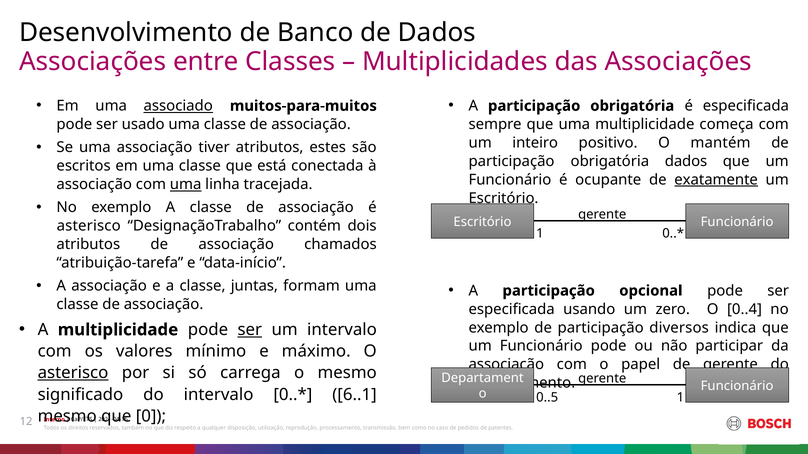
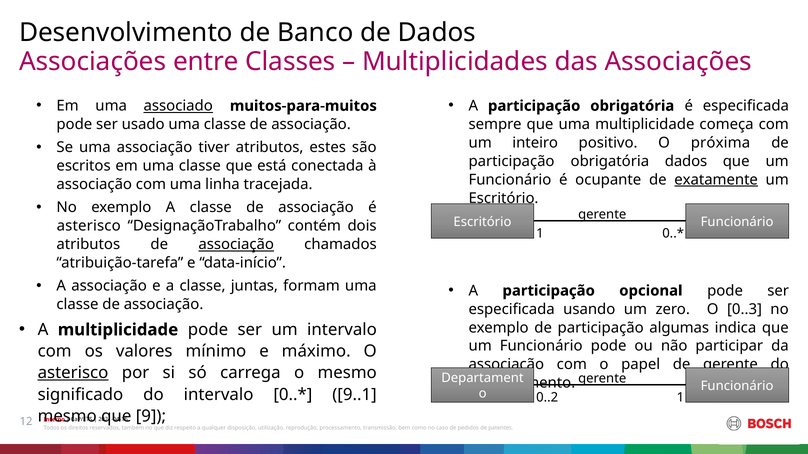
mantém: mantém -> próxima
uma at (186, 185) underline: present -> none
associação at (236, 245) underline: none -> present
0..4: 0..4 -> 0..3
ser at (250, 330) underline: present -> none
diversos: diversos -> algumas
6..1: 6..1 -> 9..1
0..5: 0..5 -> 0..2
0: 0 -> 9
